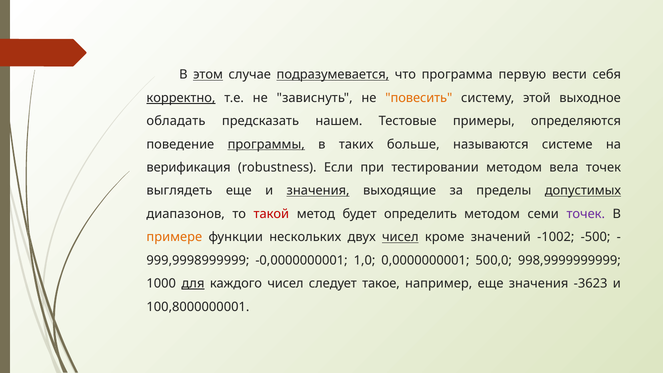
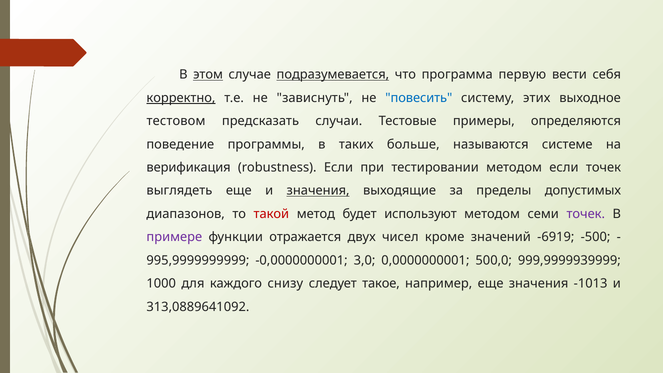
повесить colour: orange -> blue
этой: этой -> этих
обладать: обладать -> тестовом
нашем: нашем -> случаи
программы underline: present -> none
методом вела: вела -> если
допустимых underline: present -> none
определить: определить -> используют
примере colour: orange -> purple
нескольких: нескольких -> отражается
чисел at (400, 237) underline: present -> none
-1002: -1002 -> -6919
999,9998999999: 999,9998999999 -> 995,9999999999
1,0: 1,0 -> 3,0
998,9999999999: 998,9999999999 -> 999,9999939999
для underline: present -> none
каждого чисел: чисел -> снизу
-3623: -3623 -> -1013
100,8000000001: 100,8000000001 -> 313,0889641092
